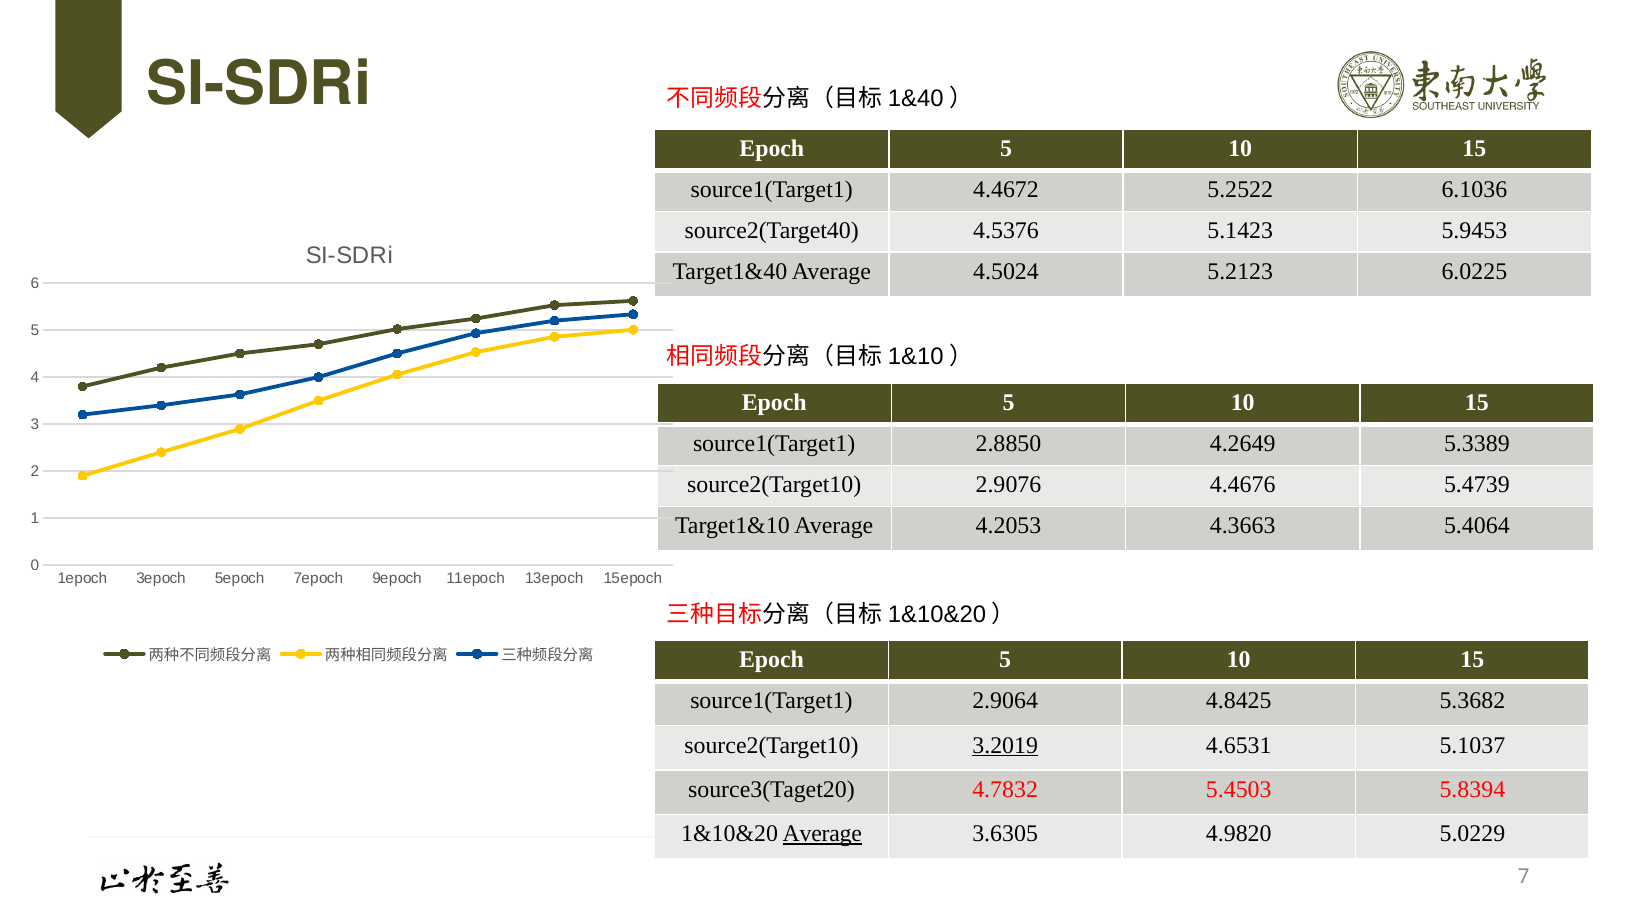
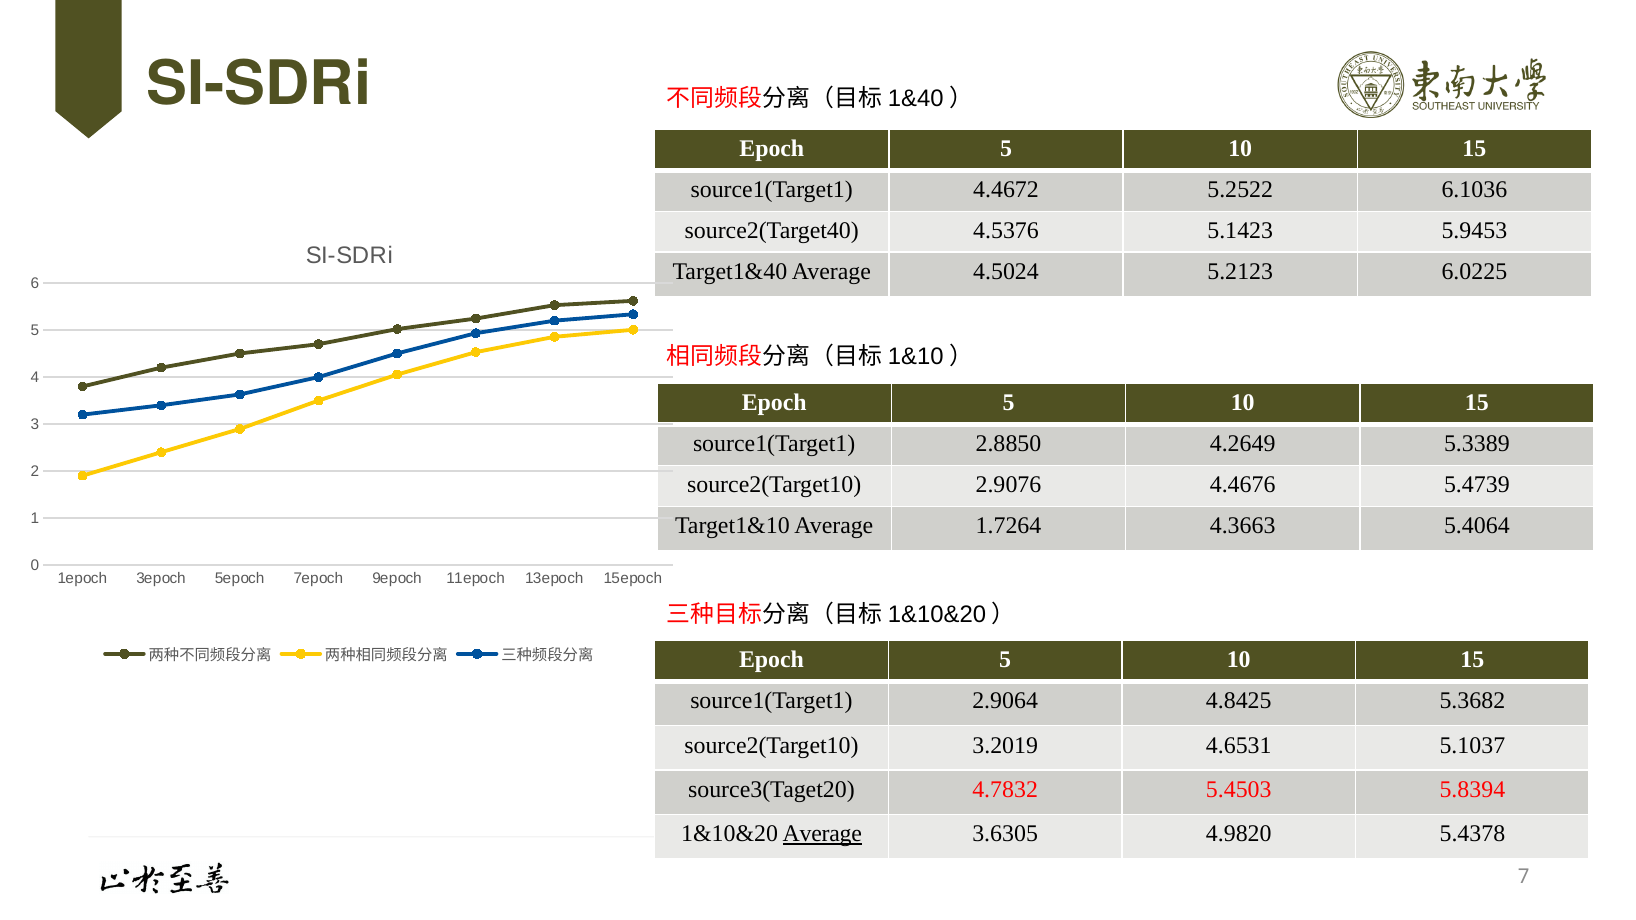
4.2053: 4.2053 -> 1.7264
3.2019 underline: present -> none
5.0229: 5.0229 -> 5.4378
